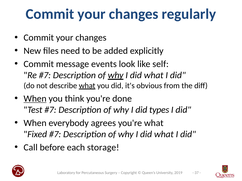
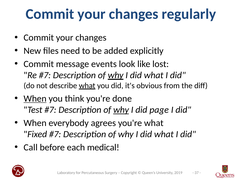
self: self -> lost
why at (121, 110) underline: none -> present
types: types -> page
storage: storage -> medical
